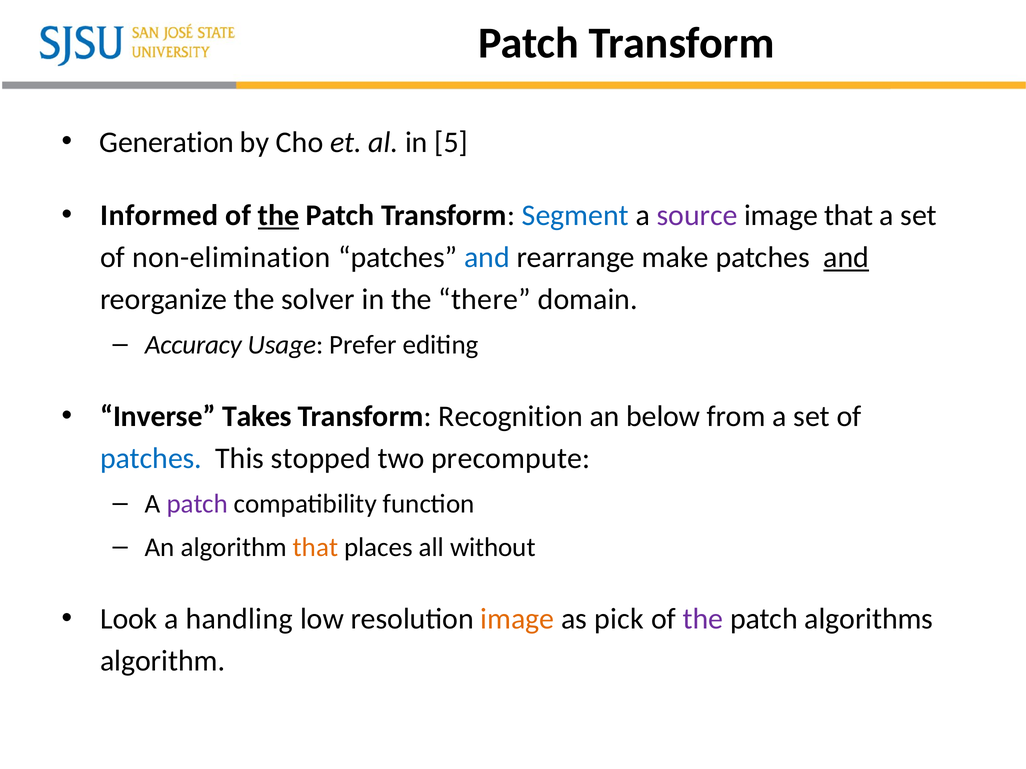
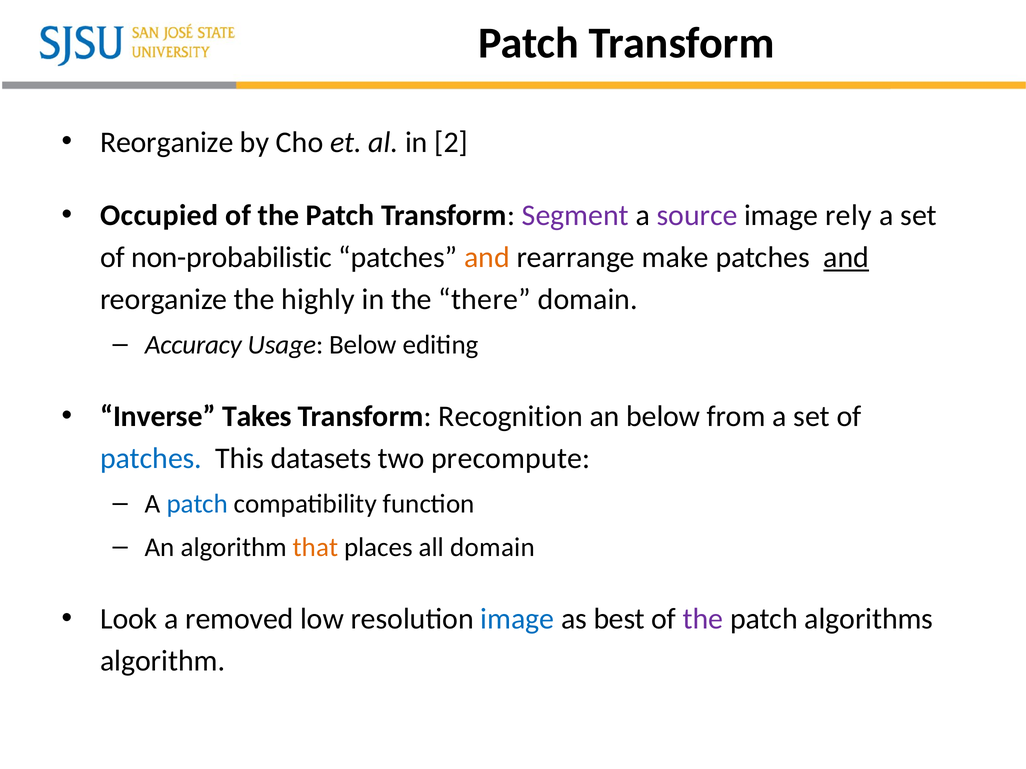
Generation at (167, 142): Generation -> Reorganize
5: 5 -> 2
Informed: Informed -> Occupied
the at (278, 216) underline: present -> none
Segment colour: blue -> purple
image that: that -> rely
non-elimination: non-elimination -> non-probabilistic
and at (487, 258) colour: blue -> orange
solver: solver -> highly
Usage Prefer: Prefer -> Below
stopped: stopped -> datasets
patch at (197, 504) colour: purple -> blue
all without: without -> domain
handling: handling -> removed
image at (517, 619) colour: orange -> blue
pick: pick -> best
